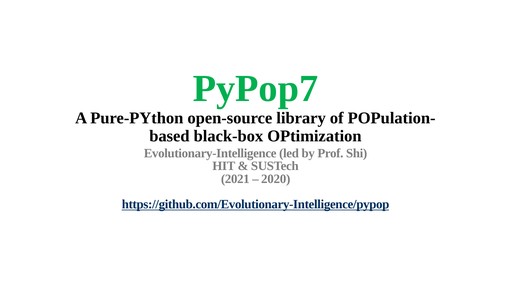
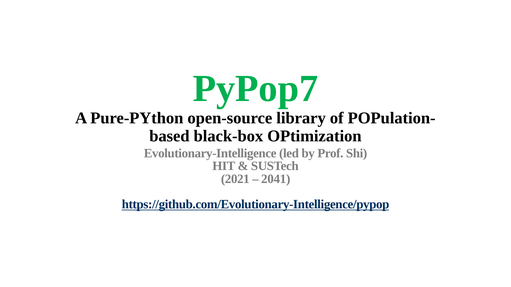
2020: 2020 -> 2041
